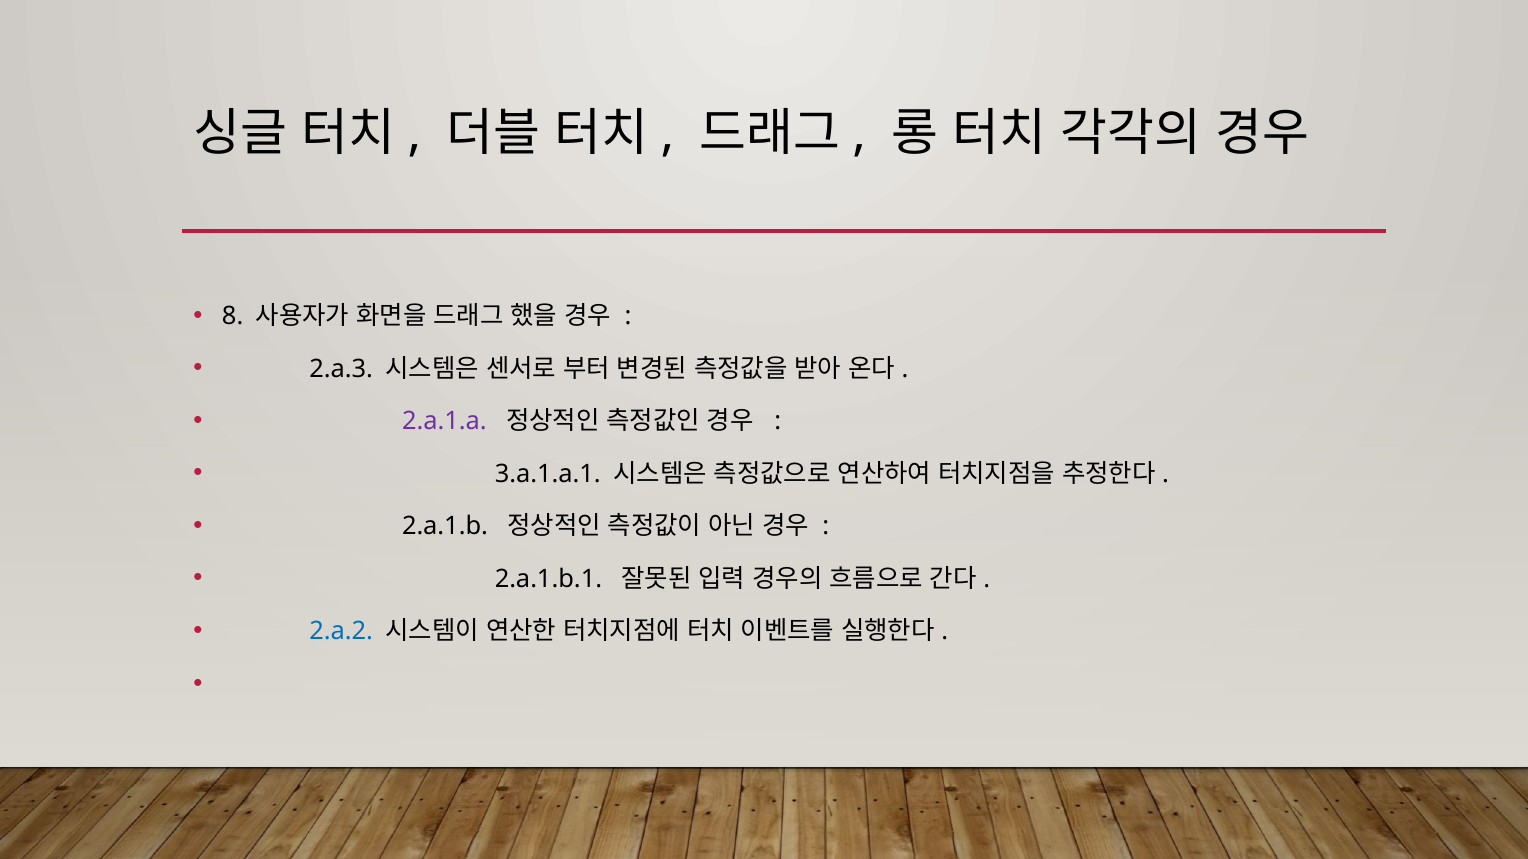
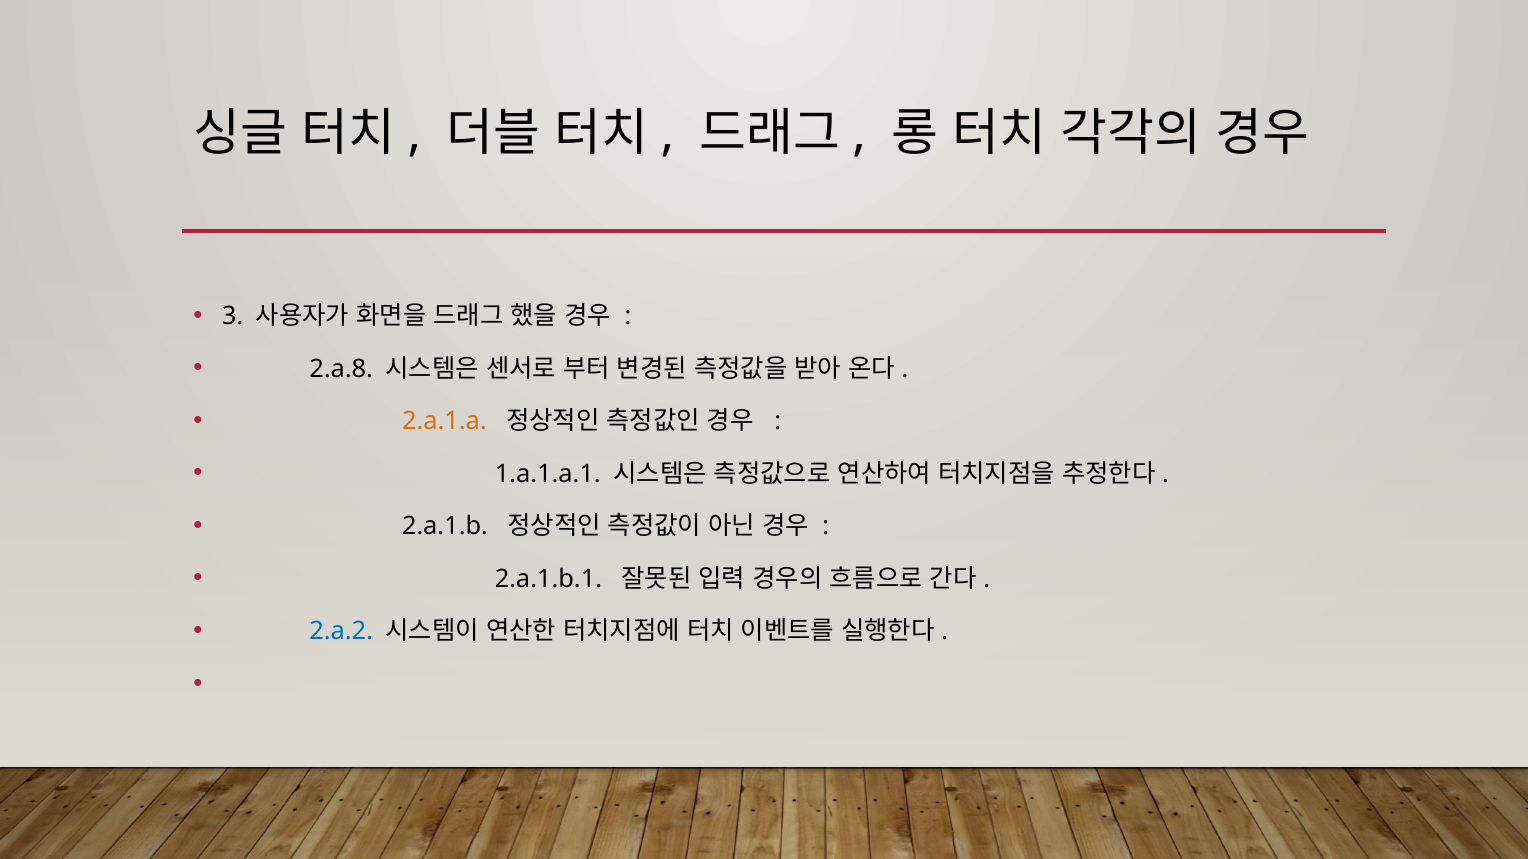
8: 8 -> 3
2.a.3: 2.a.3 -> 2.a.8
2.a.1.a colour: purple -> orange
3.a.1.a.1: 3.a.1.a.1 -> 1.a.1.a.1
